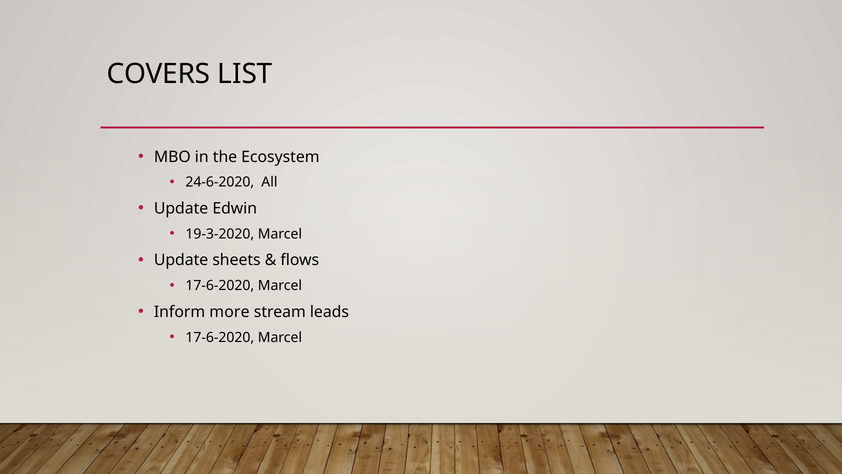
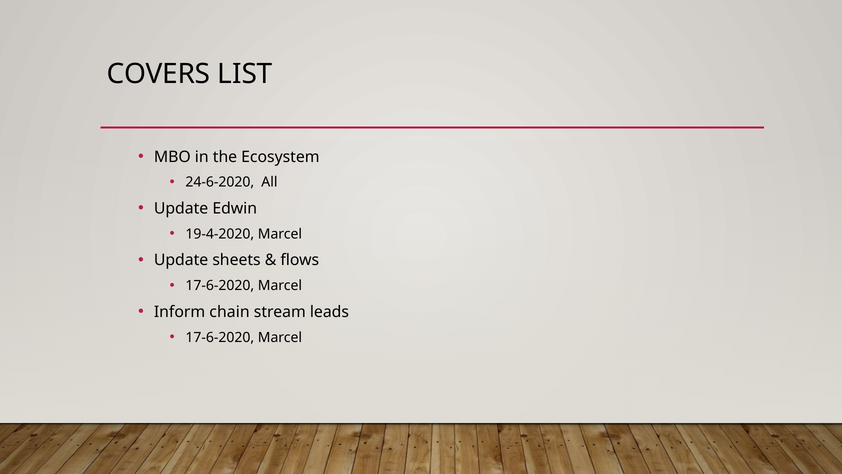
19-3-2020: 19-3-2020 -> 19-4-2020
more: more -> chain
